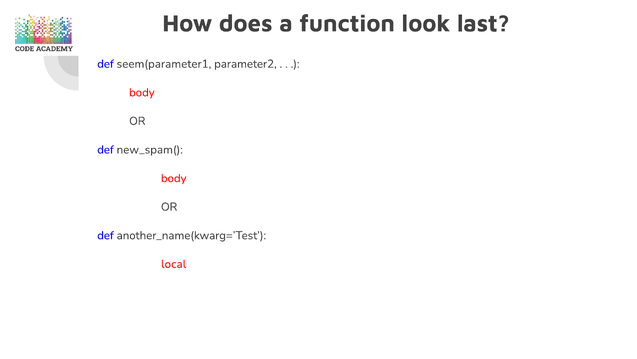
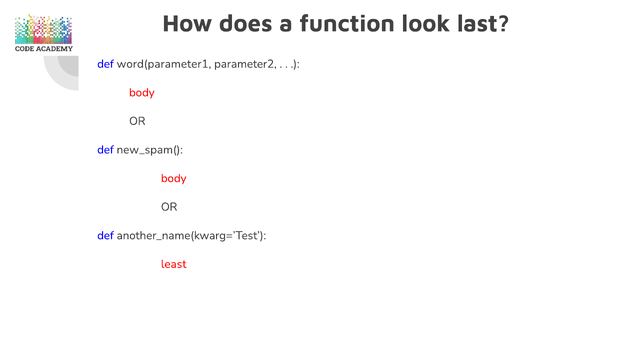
seem(parameter1: seem(parameter1 -> word(parameter1
local: local -> least
